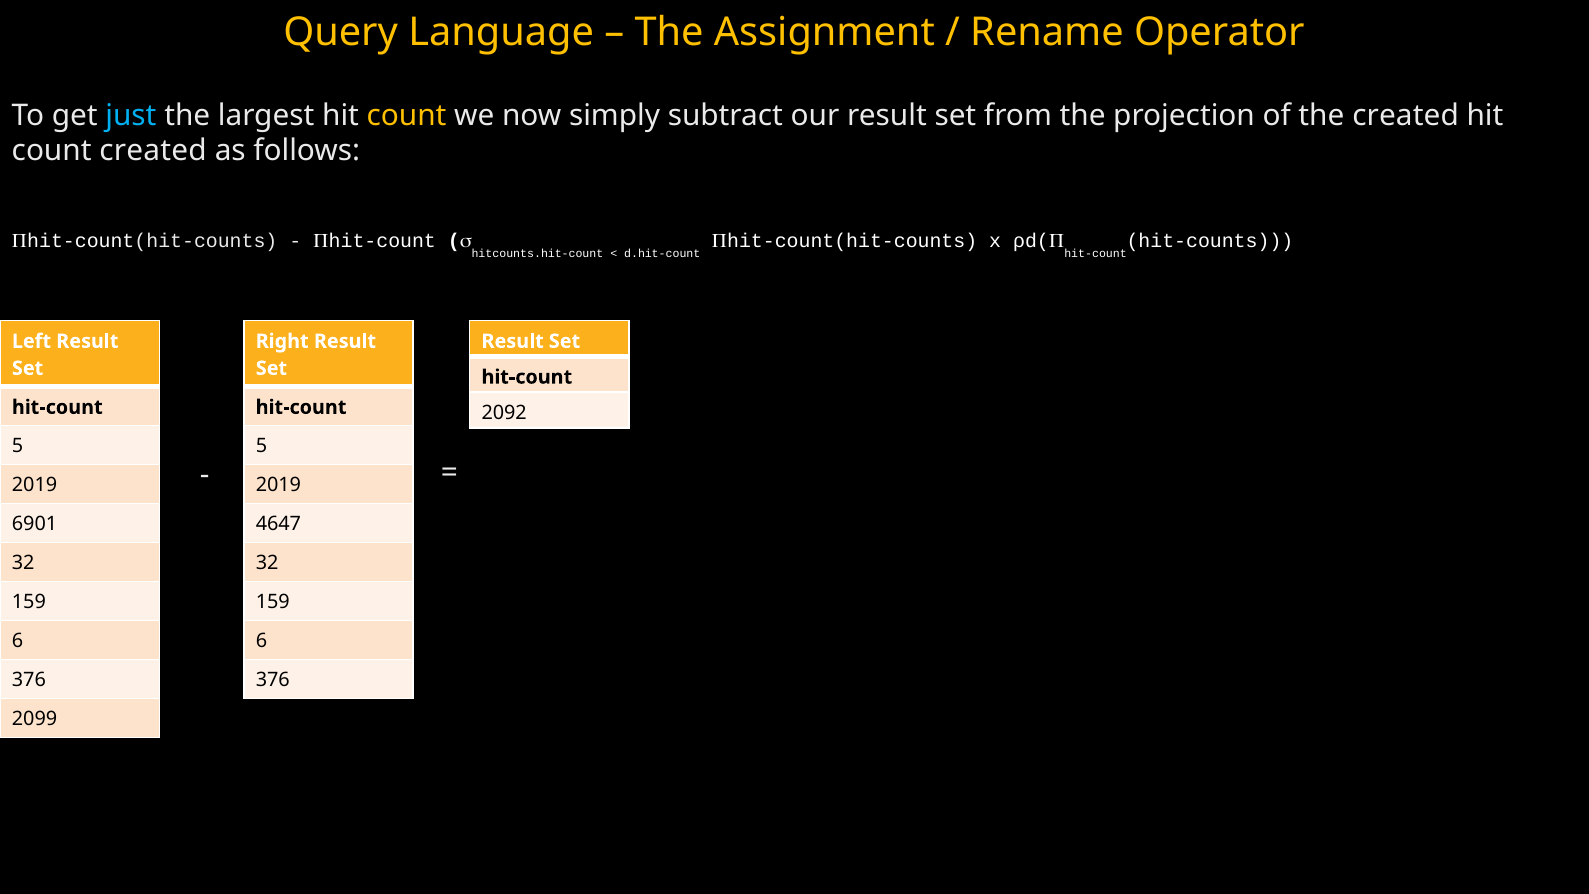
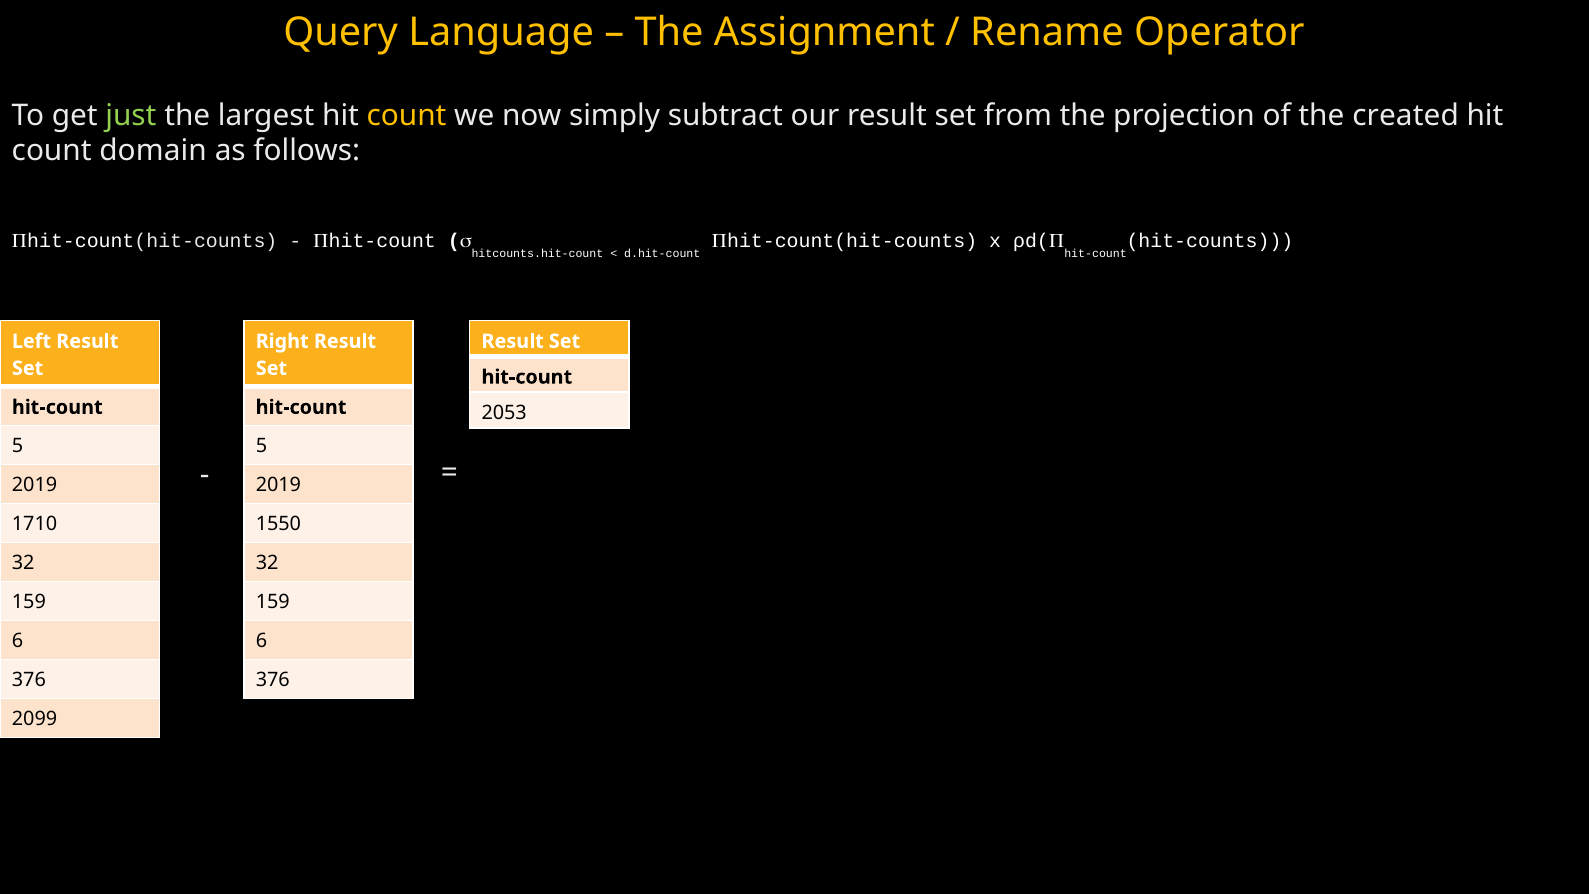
just colour: light blue -> light green
count created: created -> domain
2092: 2092 -> 2053
6901: 6901 -> 1710
4647: 4647 -> 1550
